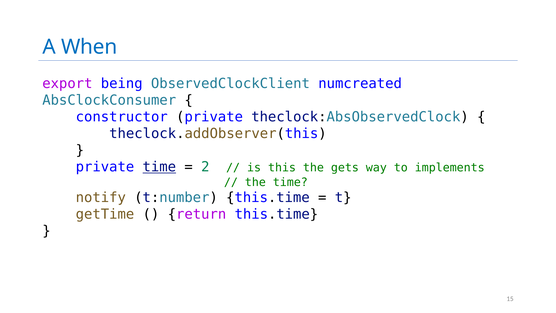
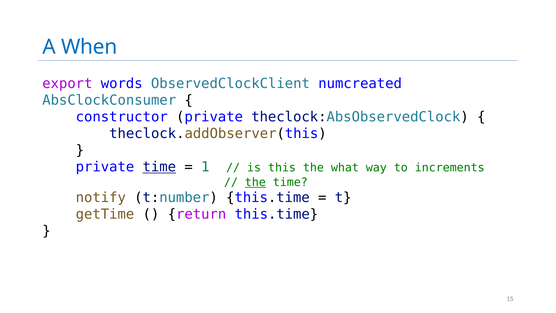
being: being -> words
2: 2 -> 1
gets: gets -> what
implements: implements -> increments
the at (255, 182) underline: none -> present
